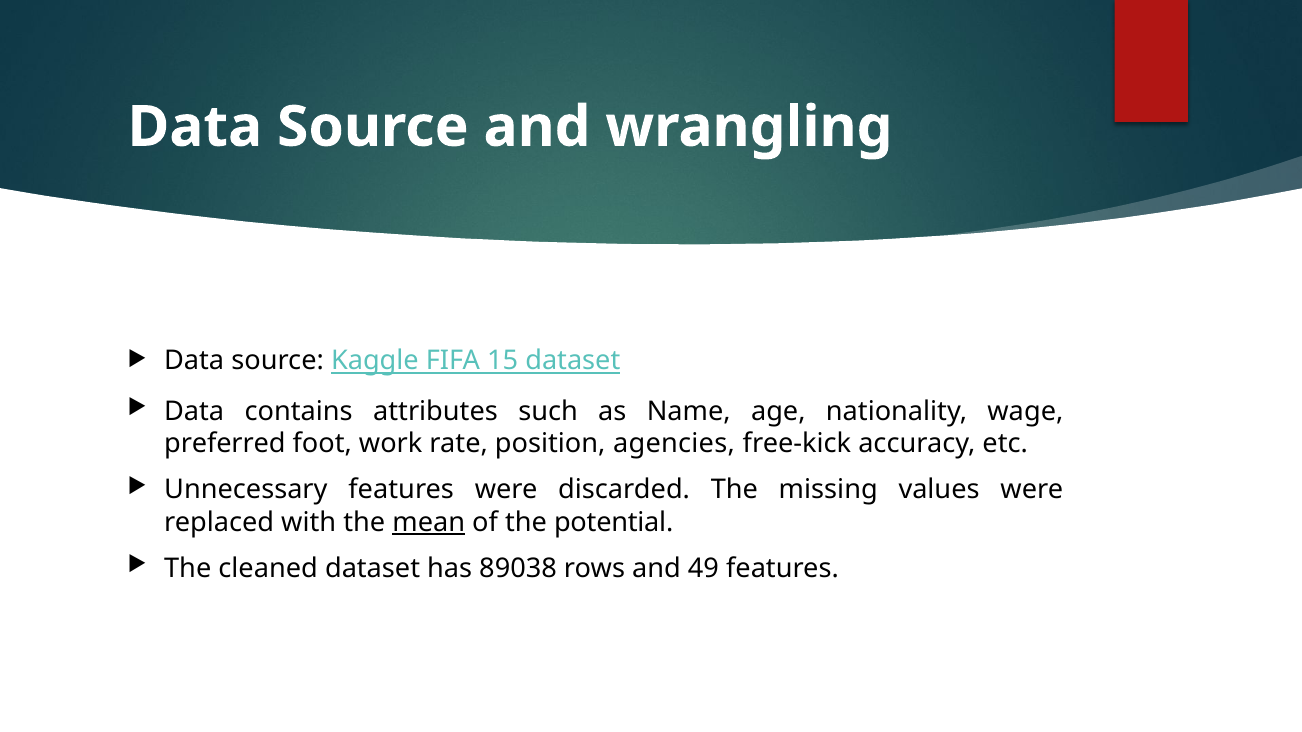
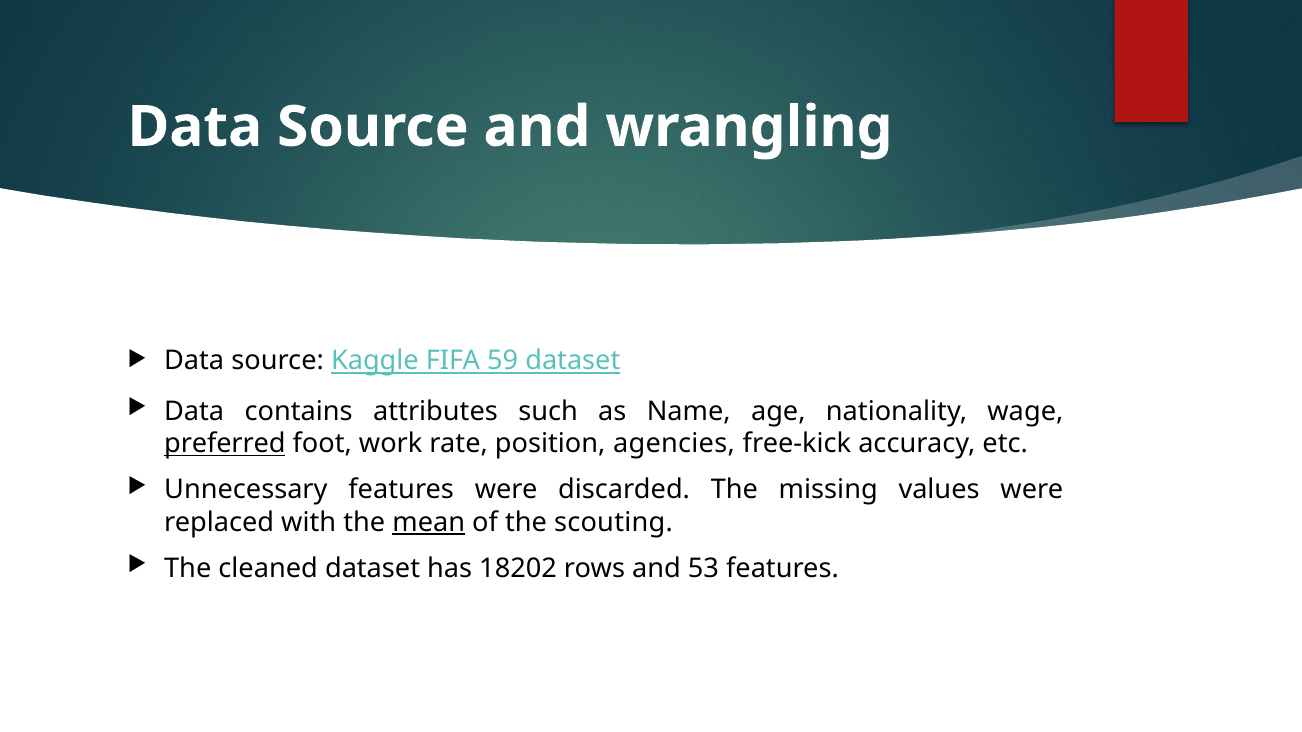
15: 15 -> 59
preferred underline: none -> present
potential: potential -> scouting
89038: 89038 -> 18202
49: 49 -> 53
